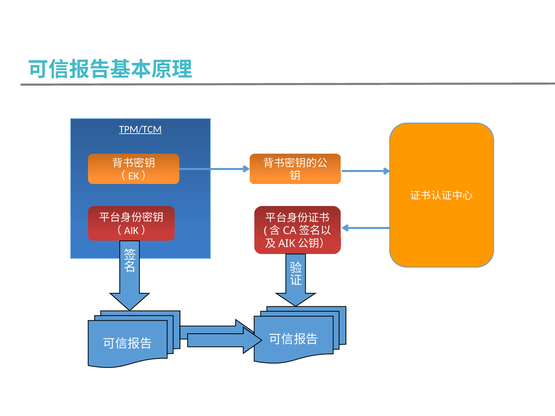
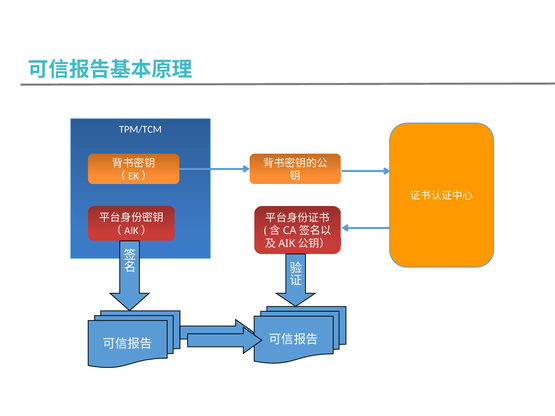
TPM/TCM underline: present -> none
